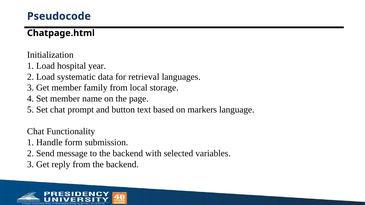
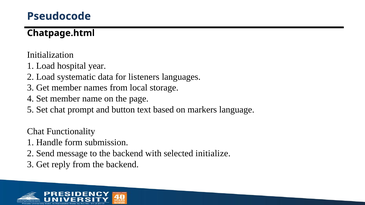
retrieval: retrieval -> listeners
family: family -> names
variables: variables -> initialize
